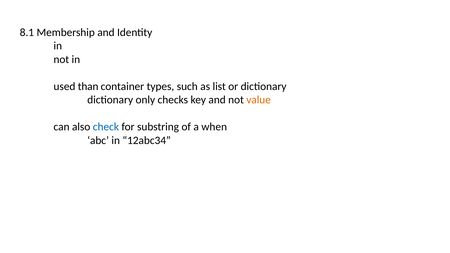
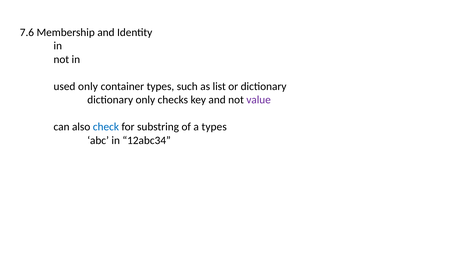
8.1: 8.1 -> 7.6
used than: than -> only
value colour: orange -> purple
a when: when -> types
